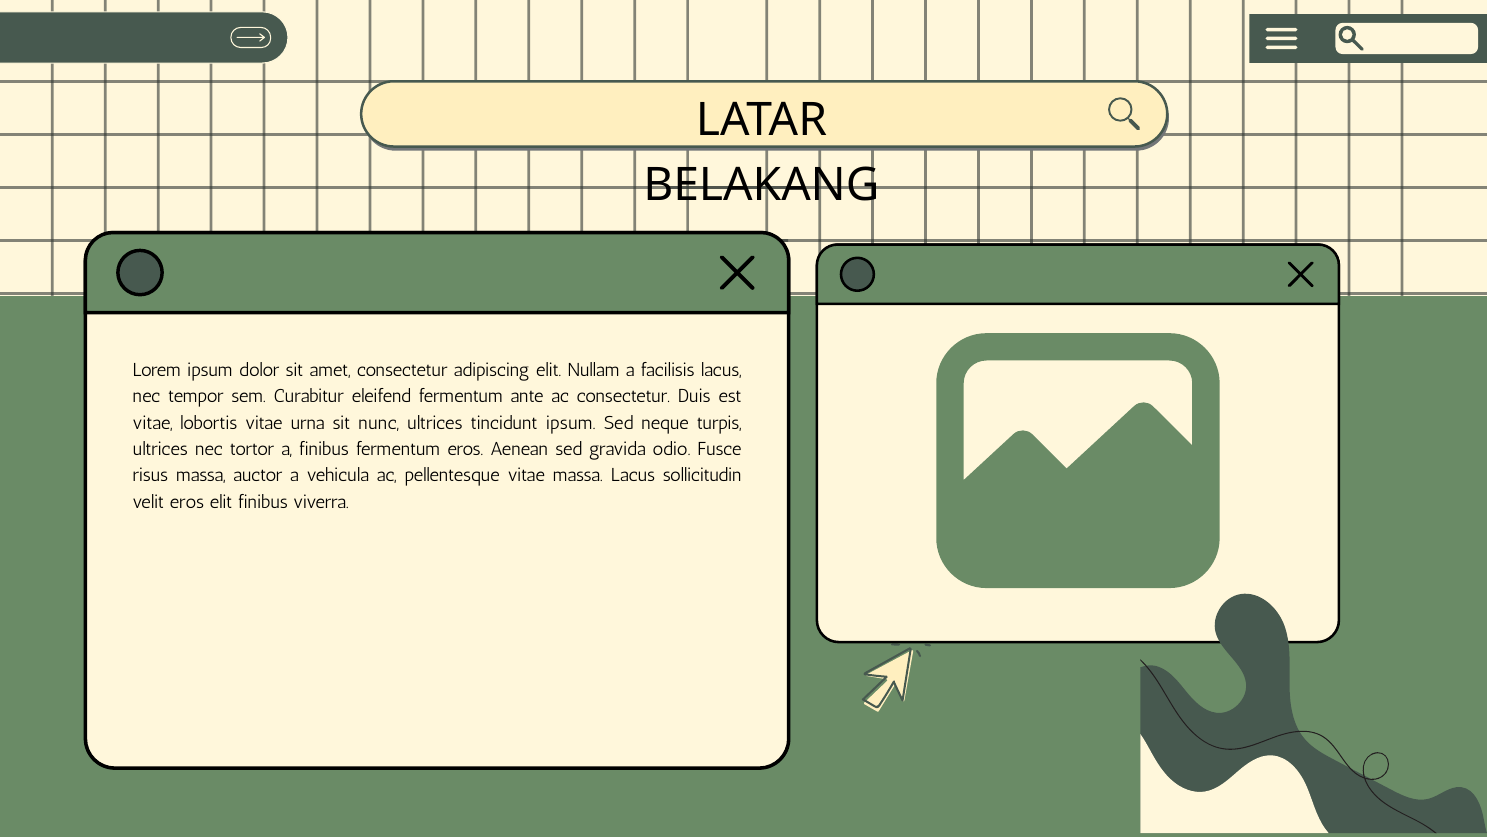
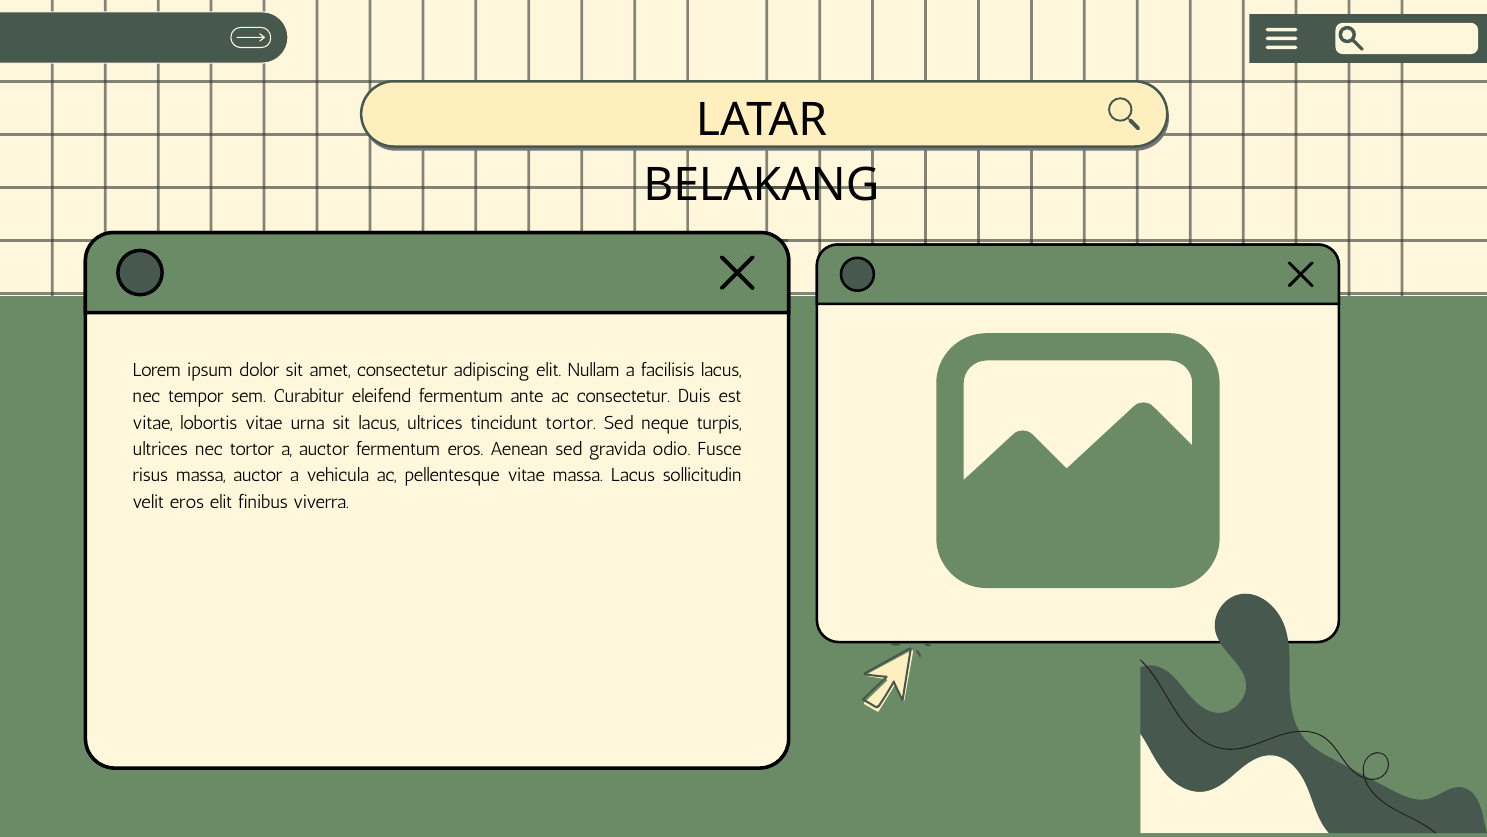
sit nunc: nunc -> lacus
tincidunt ipsum: ipsum -> tortor
a finibus: finibus -> auctor
